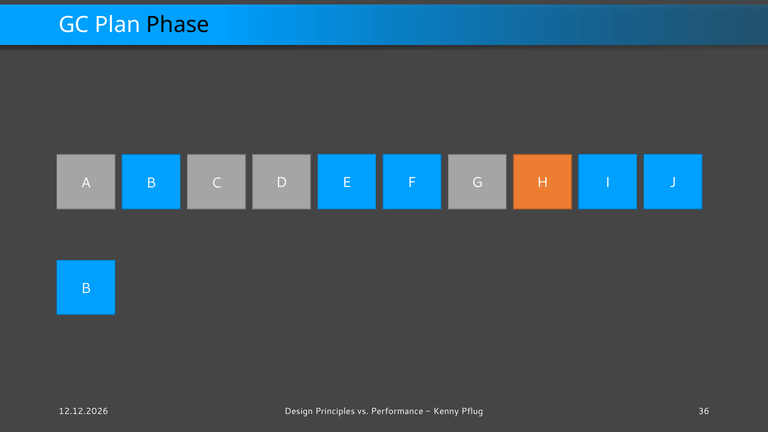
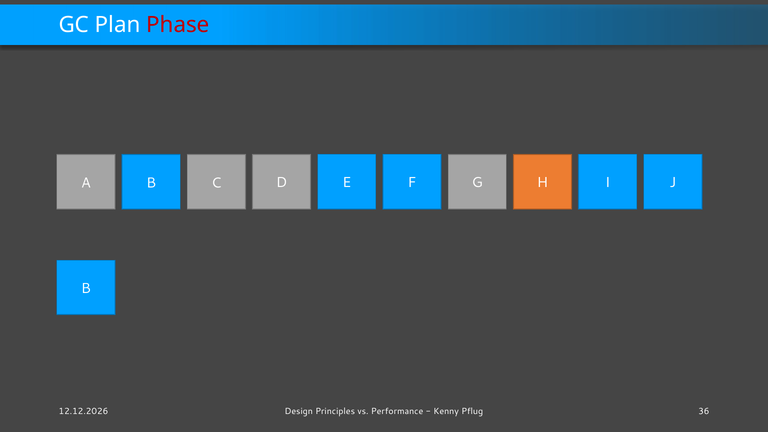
Phase colour: black -> red
